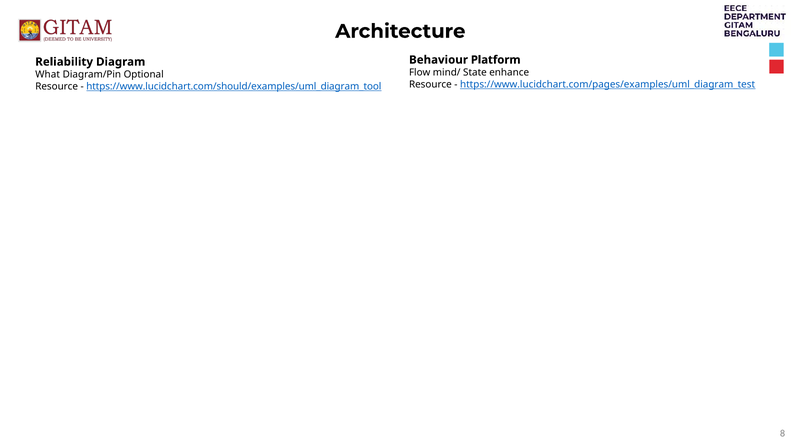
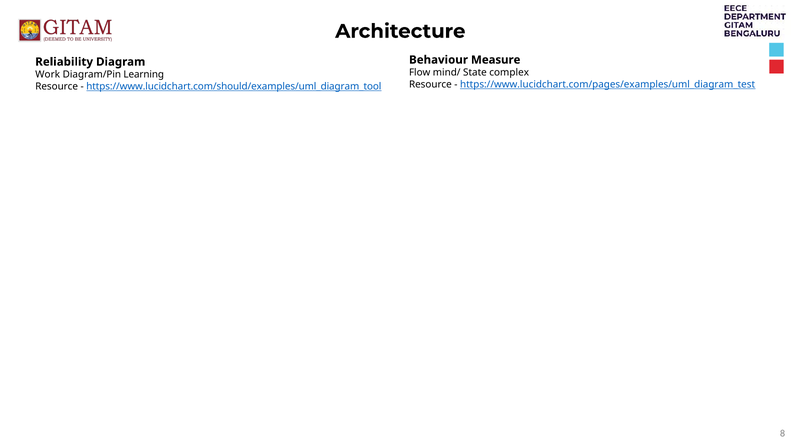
Platform: Platform -> Measure
enhance: enhance -> complex
What: What -> Work
Optional: Optional -> Learning
